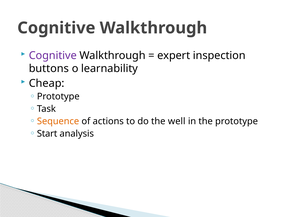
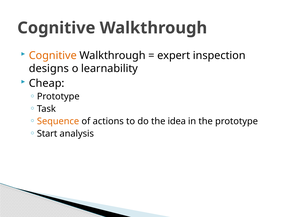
Cognitive at (53, 56) colour: purple -> orange
buttons: buttons -> designs
well: well -> idea
